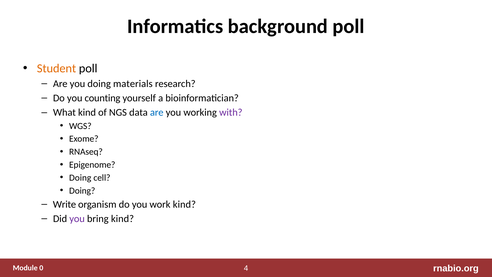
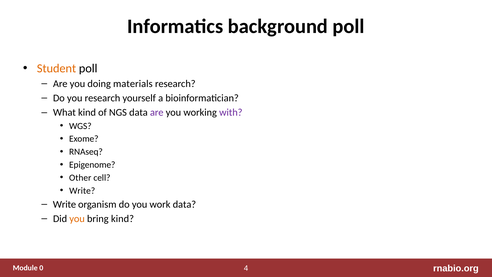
you counting: counting -> research
are at (157, 112) colour: blue -> purple
Doing at (80, 178): Doing -> Other
Doing at (82, 190): Doing -> Write
work kind: kind -> data
you at (77, 219) colour: purple -> orange
